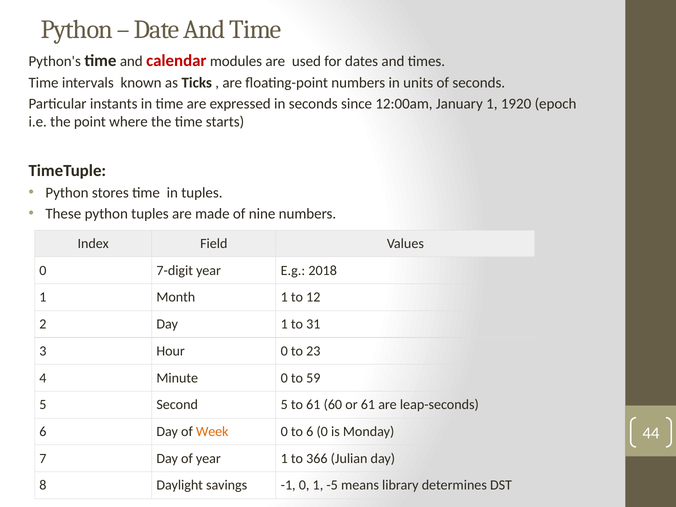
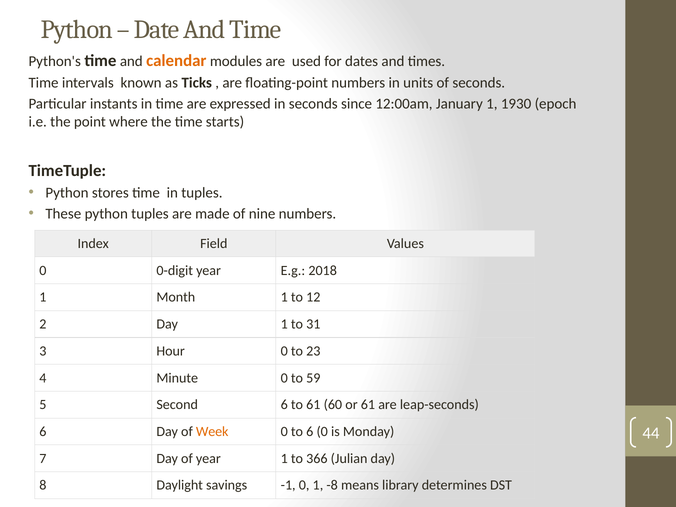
calendar colour: red -> orange
1920: 1920 -> 1930
7-digit: 7-digit -> 0-digit
Second 5: 5 -> 6
-5: -5 -> -8
